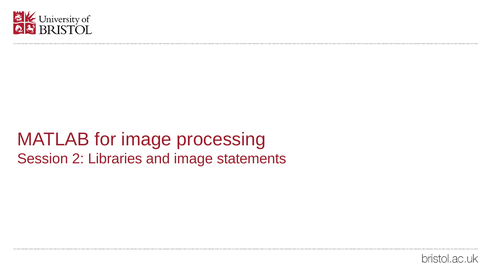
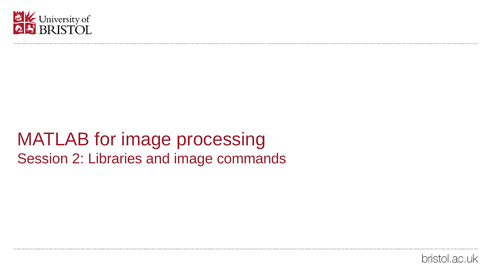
statements: statements -> commands
